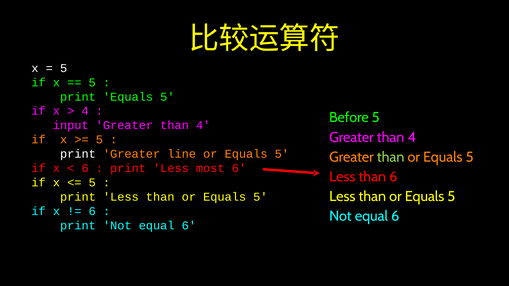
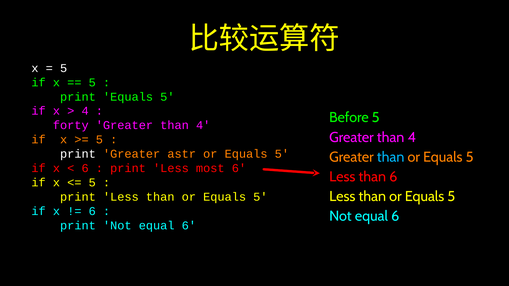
input: input -> forty
line: line -> astr
than at (391, 157) colour: light green -> light blue
